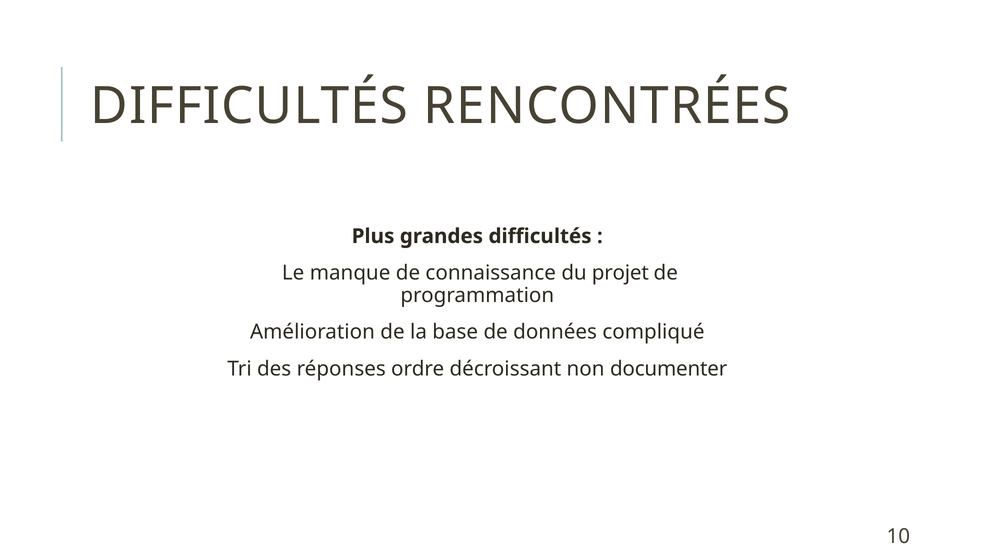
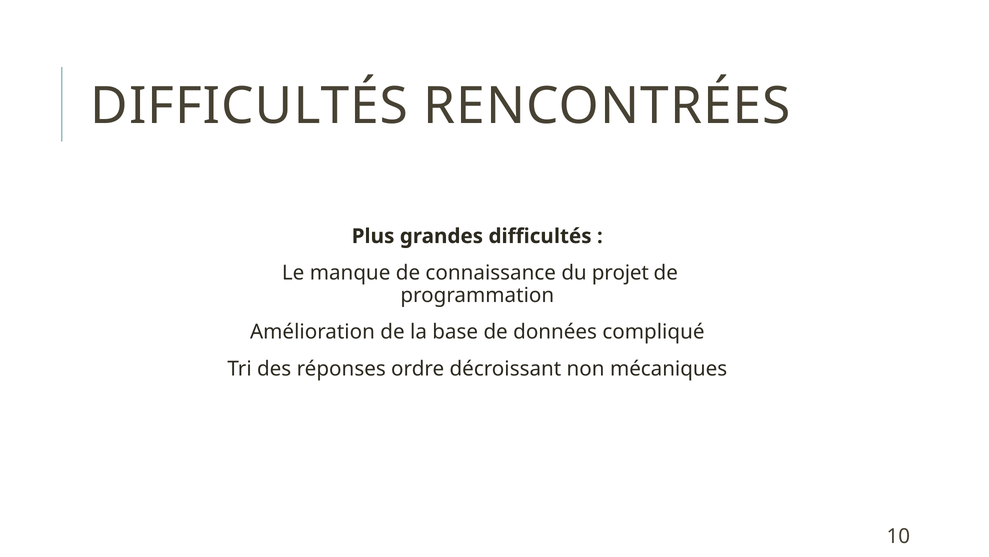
documenter: documenter -> mécaniques
